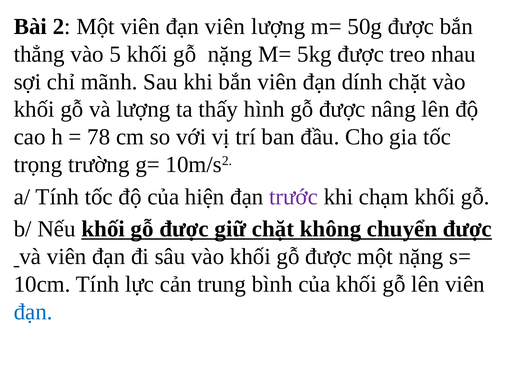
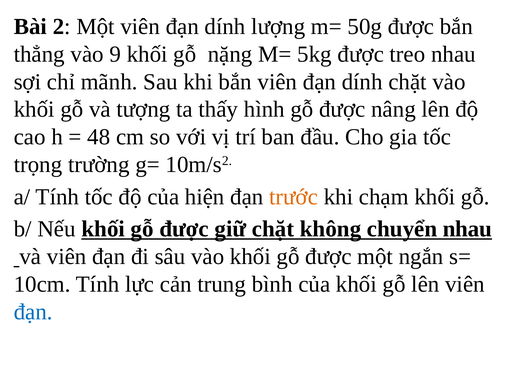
Một viên đạn viên: viên -> dính
5: 5 -> 9
và lượng: lượng -> tượng
78: 78 -> 48
trước colour: purple -> orange
chuyển được: được -> nhau
một nặng: nặng -> ngắn
